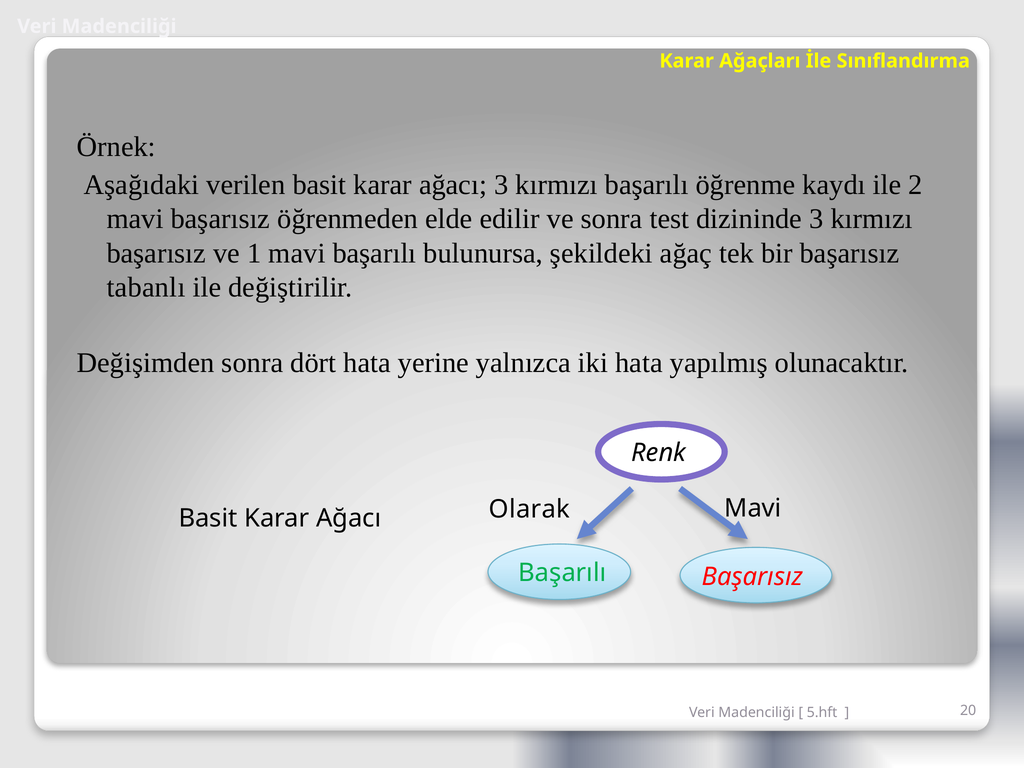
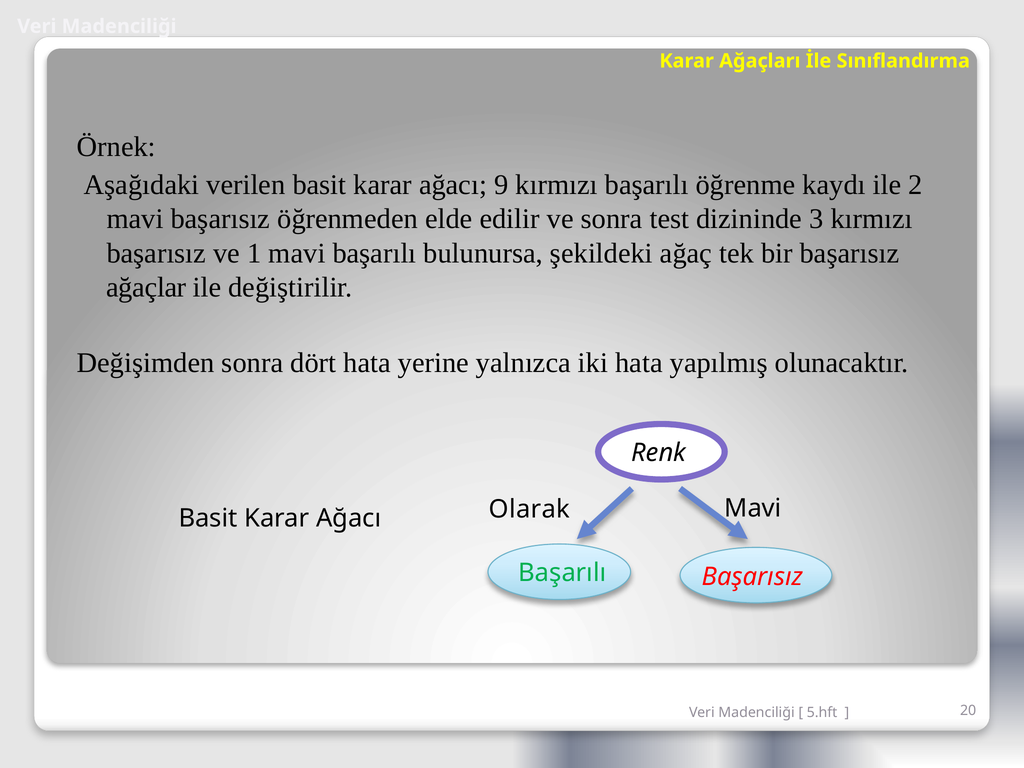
ağacı 3: 3 -> 9
tabanlı: tabanlı -> ağaçlar
